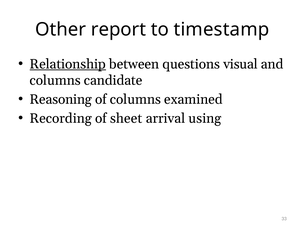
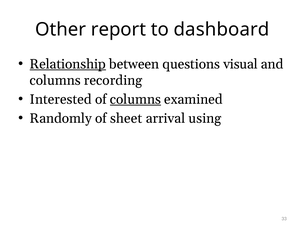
timestamp: timestamp -> dashboard
candidate: candidate -> recording
Reasoning: Reasoning -> Interested
columns at (135, 99) underline: none -> present
Recording: Recording -> Randomly
